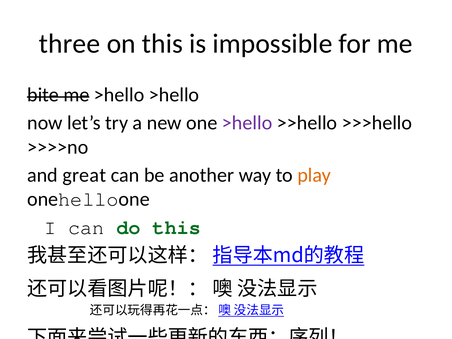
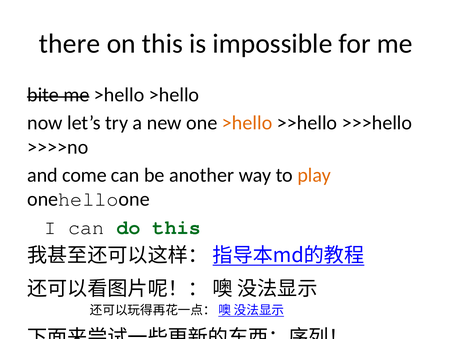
three at (69, 44): three -> there
>hello at (247, 123) colour: purple -> orange
great: great -> come
